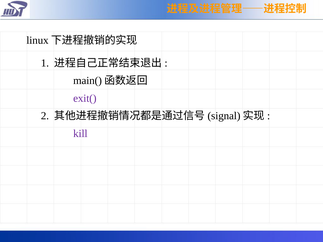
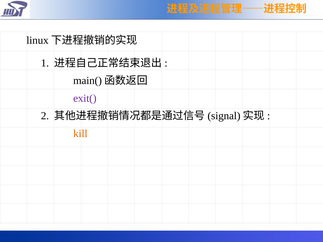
kill colour: purple -> orange
